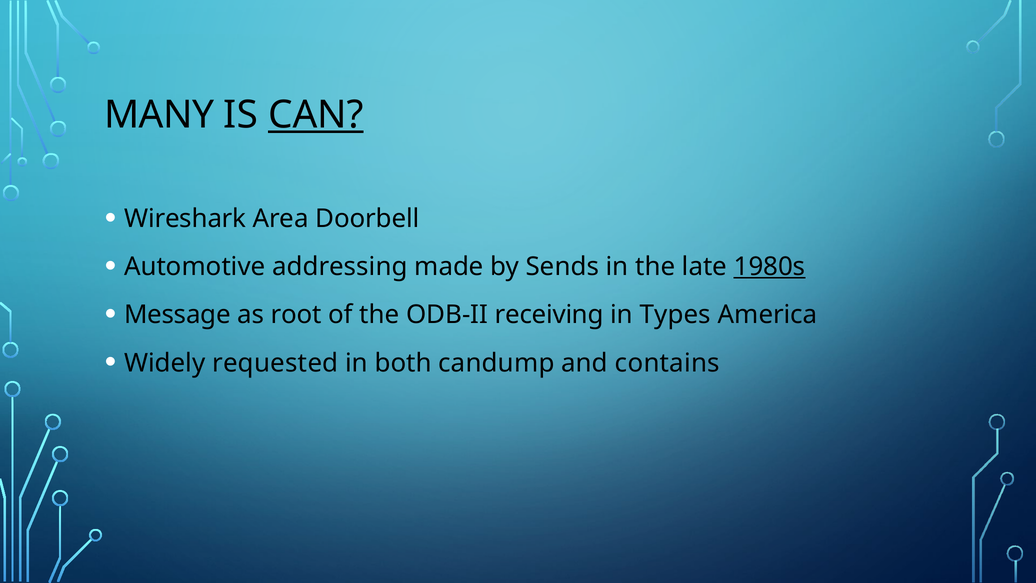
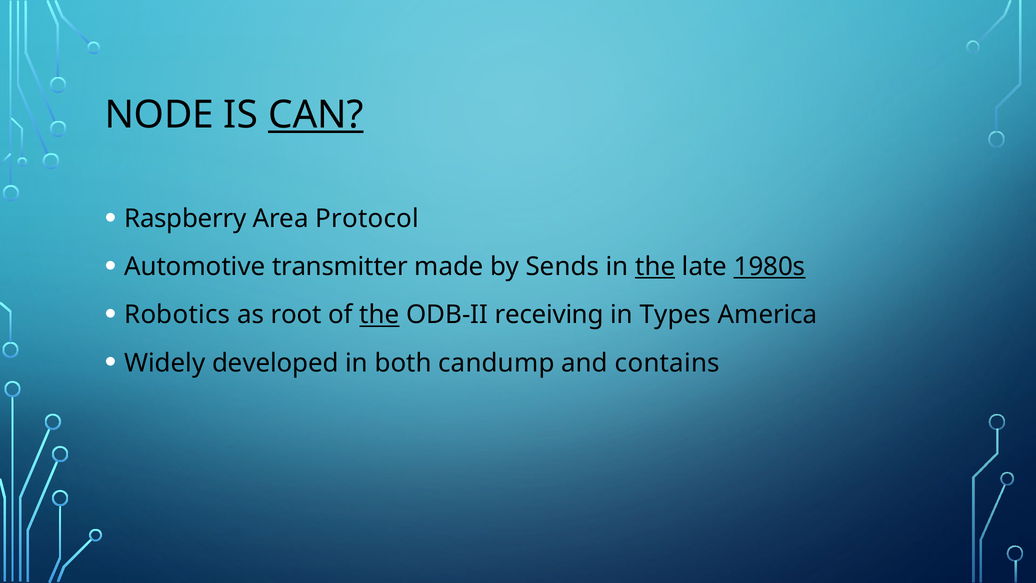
MANY: MANY -> NODE
Wireshark: Wireshark -> Raspberry
Doorbell: Doorbell -> Protocol
addressing: addressing -> transmitter
the at (655, 267) underline: none -> present
Message: Message -> Robotics
the at (379, 315) underline: none -> present
requested: requested -> developed
